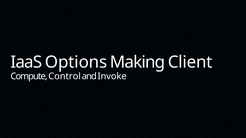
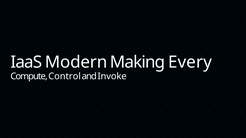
Options: Options -> Modern
Client: Client -> Every
